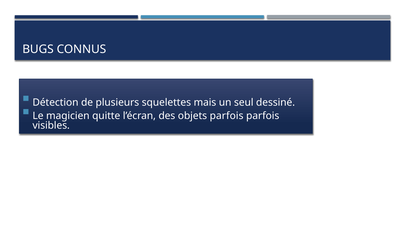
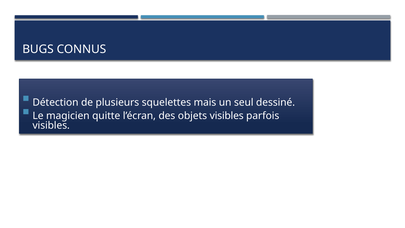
objets parfois: parfois -> visibles
